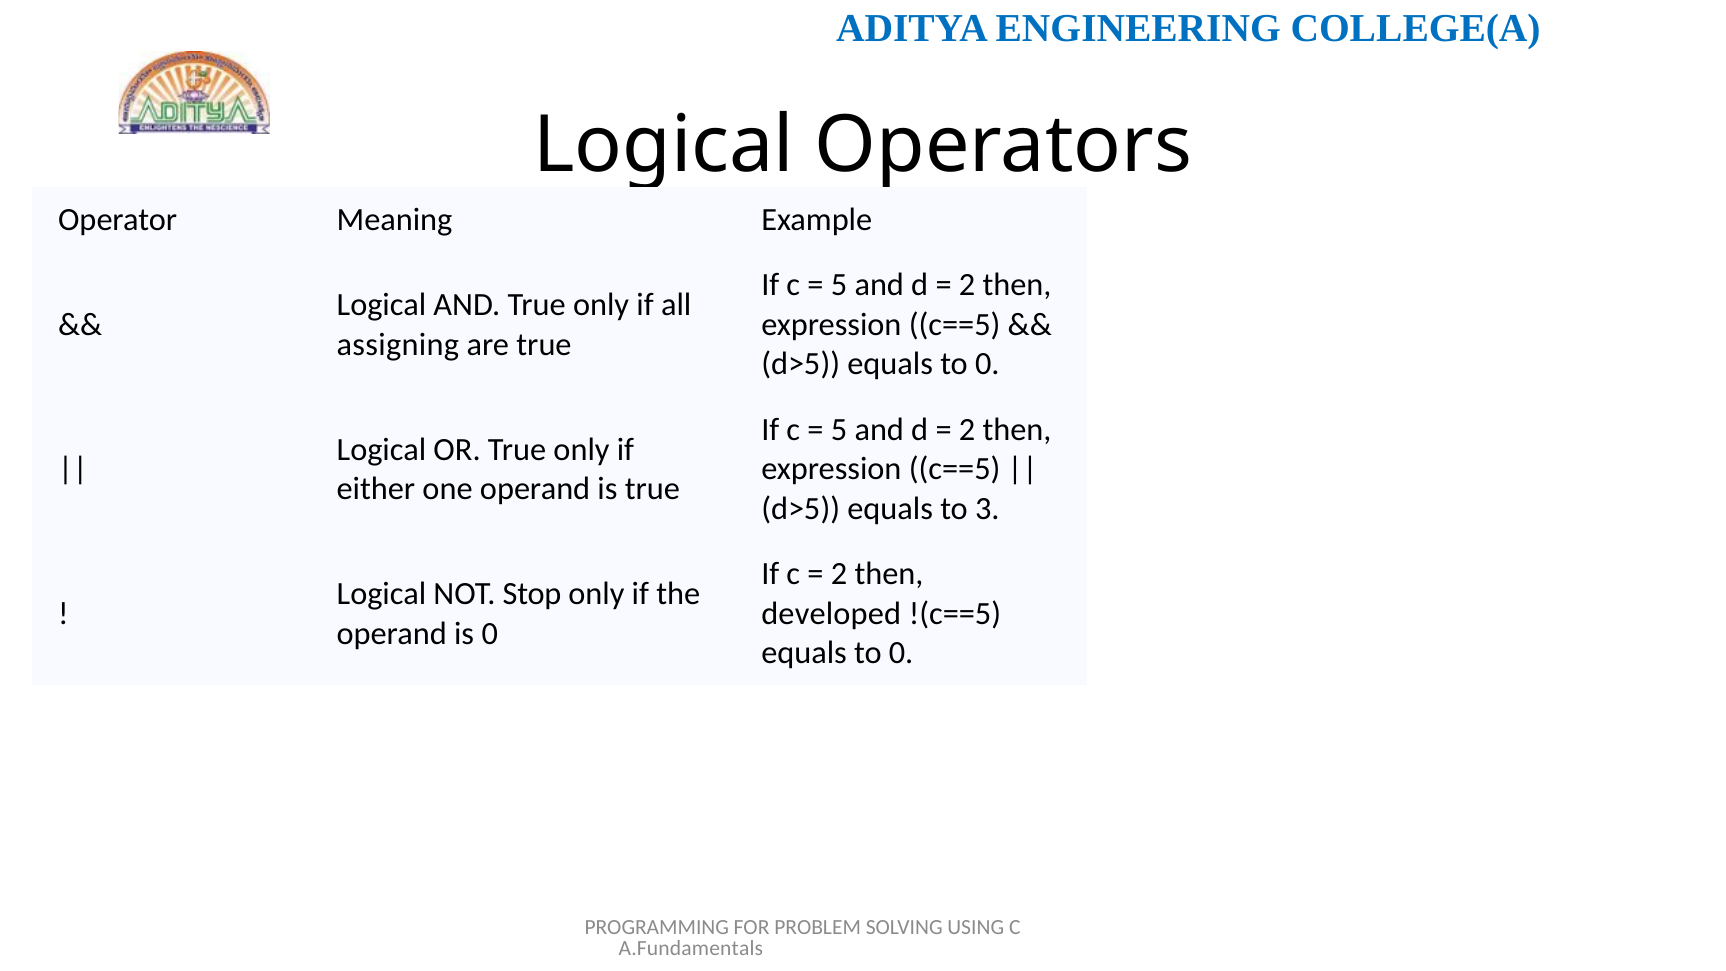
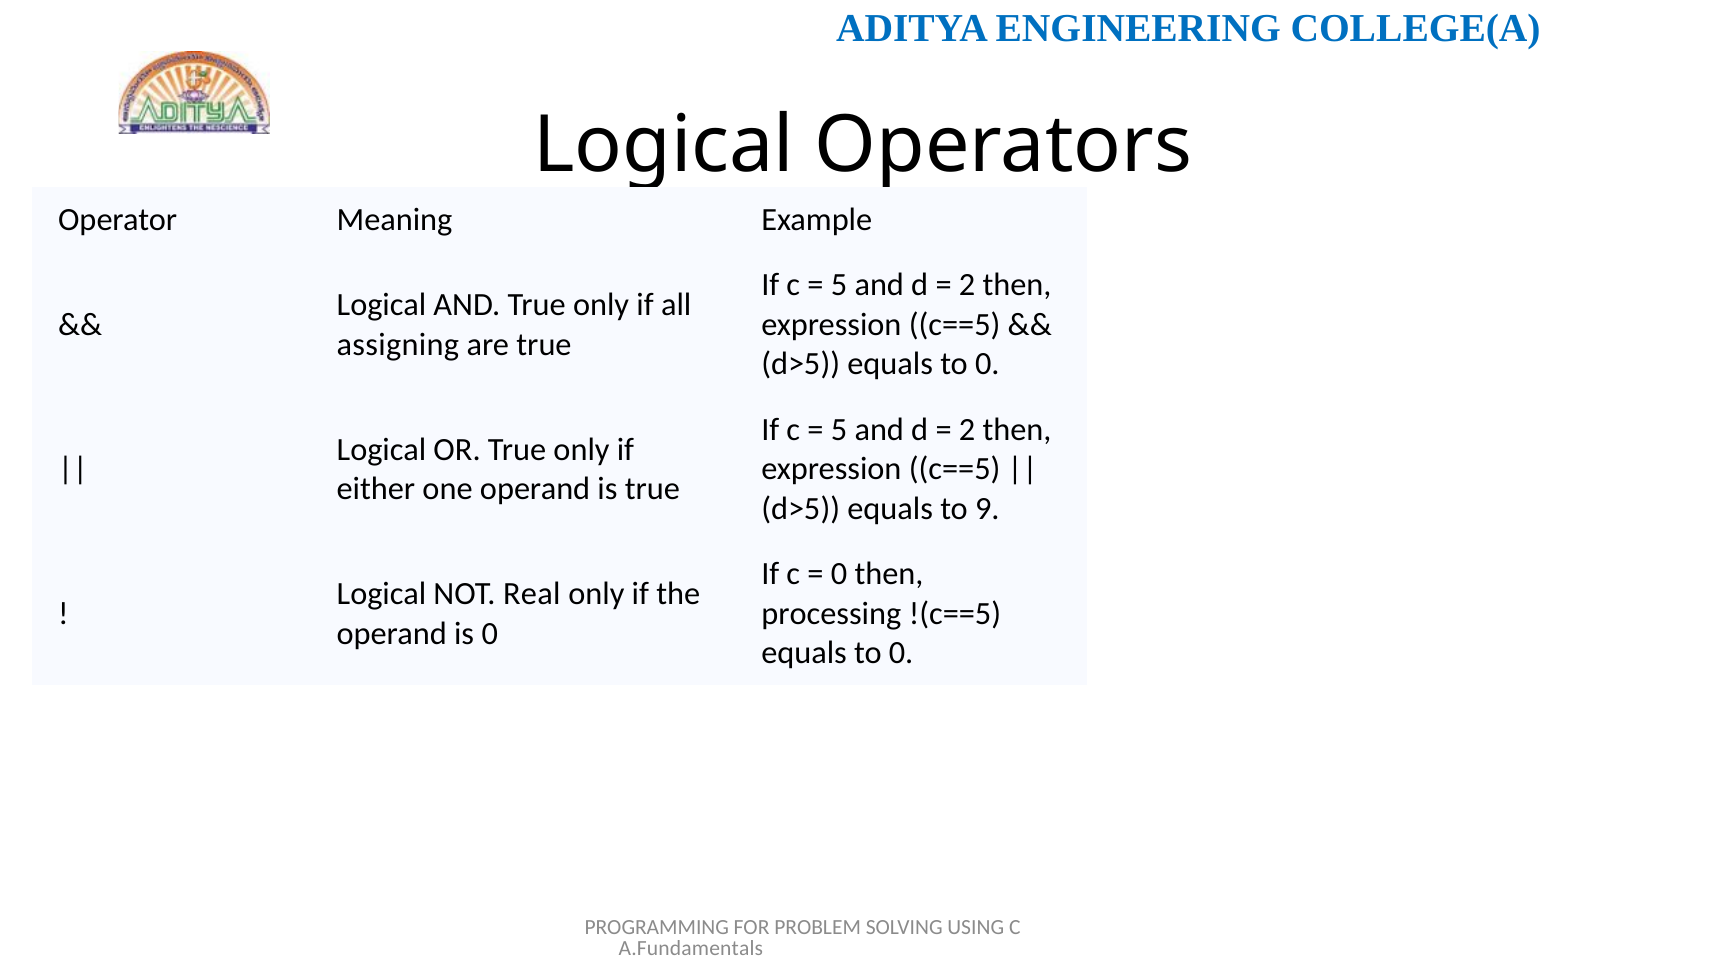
3: 3 -> 9
2 at (839, 574): 2 -> 0
Stop: Stop -> Real
developed: developed -> processing
